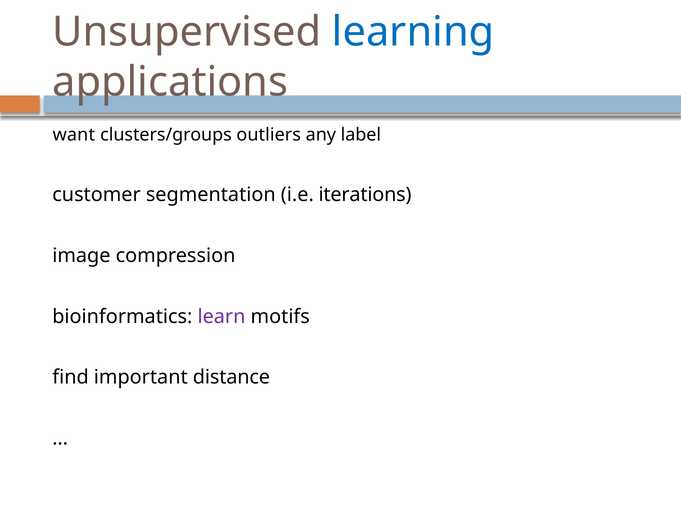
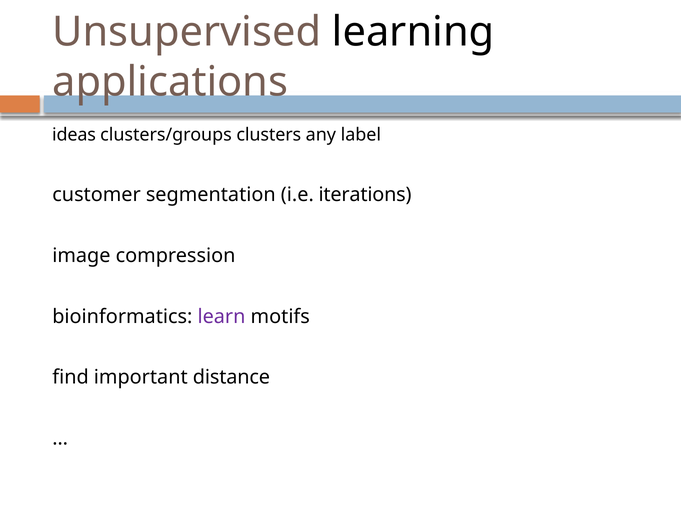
learning colour: blue -> black
want: want -> ideas
outliers: outliers -> clusters
